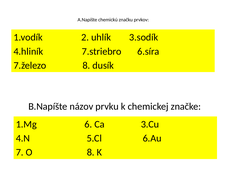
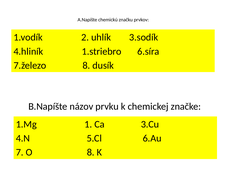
7.striebro: 7.striebro -> 1.striebro
6: 6 -> 1
